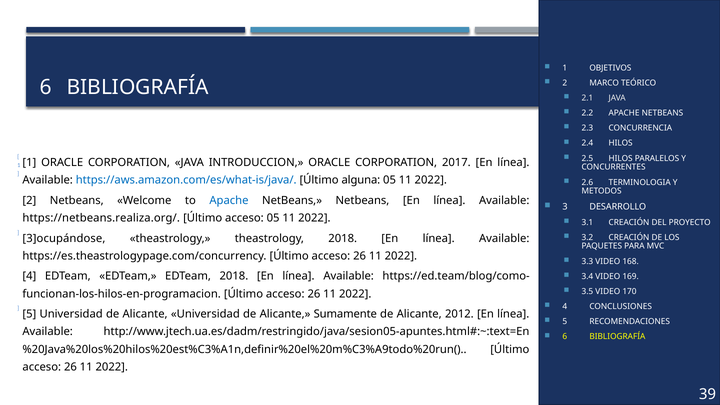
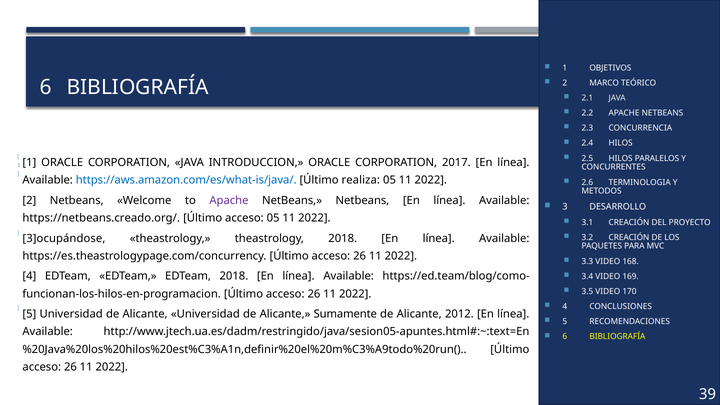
alguna: alguna -> realiza
Apache at (229, 200) colour: blue -> purple
https://netbeans.realiza.org/: https://netbeans.realiza.org/ -> https://netbeans.creado.org/
